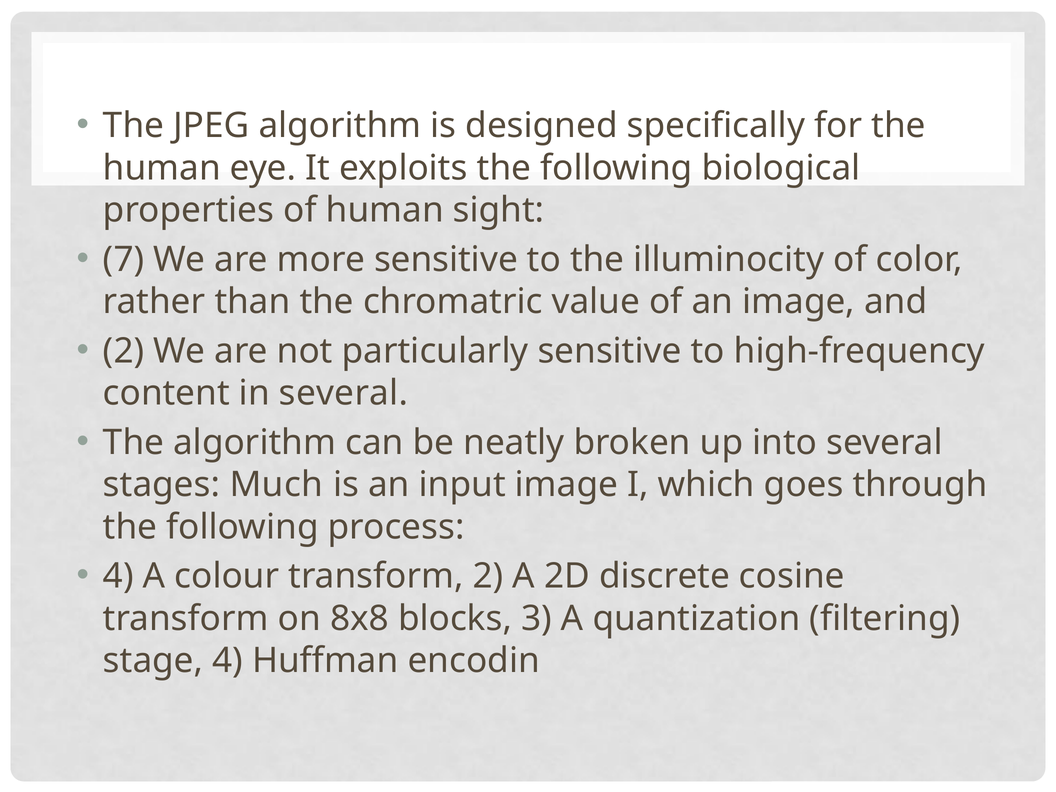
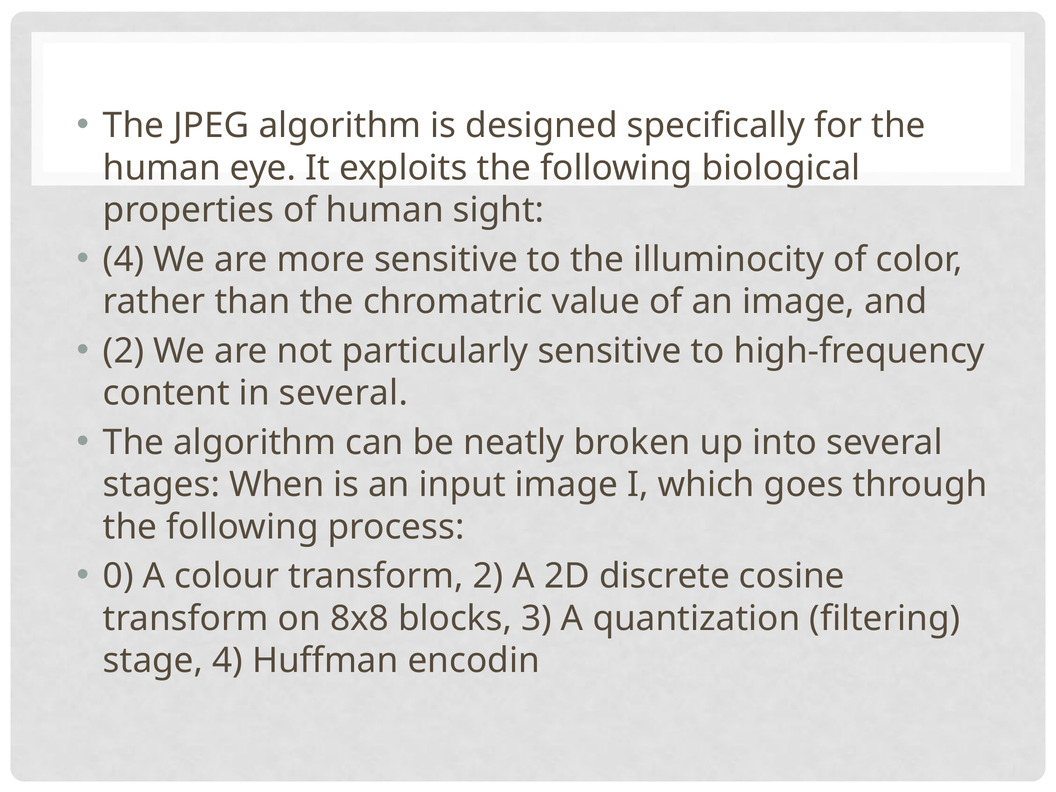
7 at (124, 259): 7 -> 4
Much: Much -> When
4 at (118, 576): 4 -> 0
